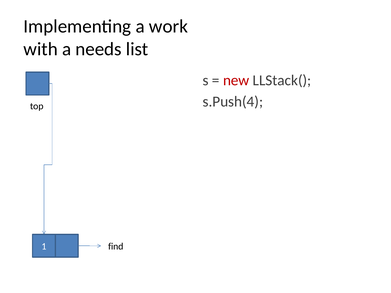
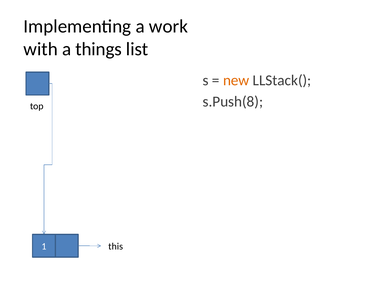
needs: needs -> things
new colour: red -> orange
s.Push(4: s.Push(4 -> s.Push(8
find: find -> this
